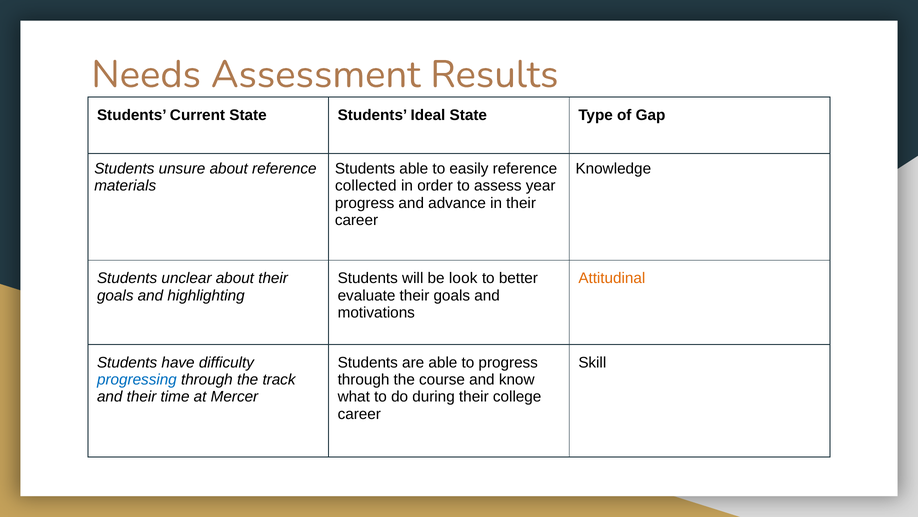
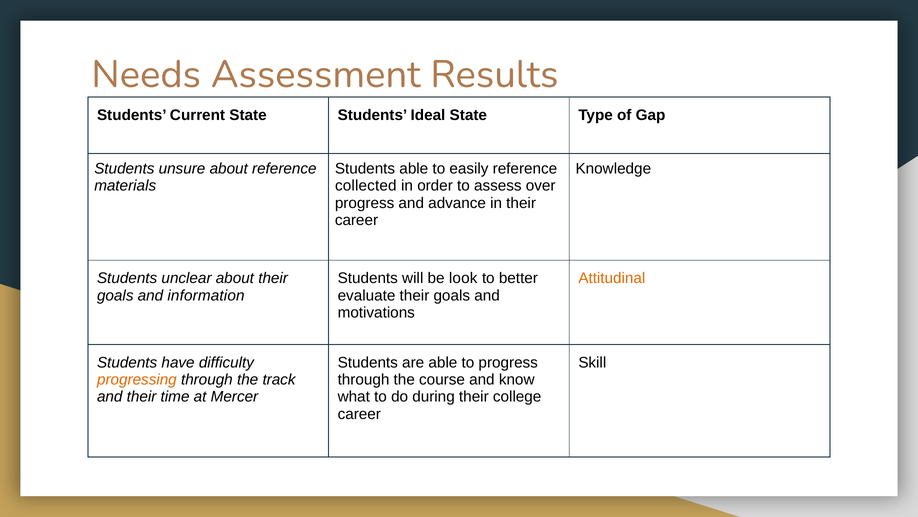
year: year -> over
highlighting: highlighting -> information
progressing colour: blue -> orange
